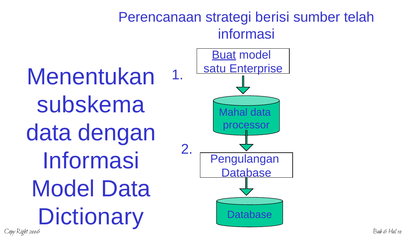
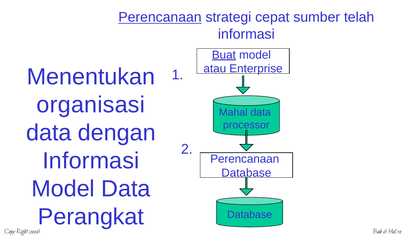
Perencanaan at (160, 17) underline: none -> present
berisi: berisi -> cepat
satu: satu -> atau
subskema: subskema -> organisasi
Pengulangan at (245, 159): Pengulangan -> Perencanaan
Dictionary: Dictionary -> Perangkat
